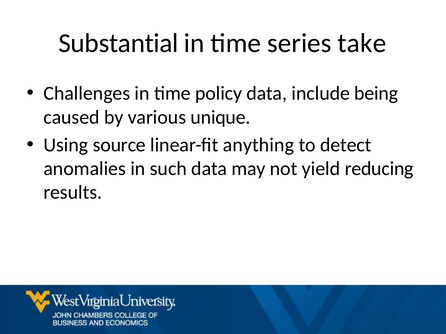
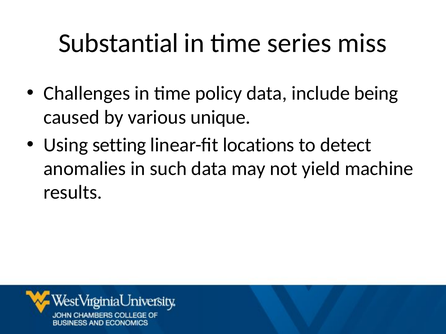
take: take -> miss
source: source -> setting
anything: anything -> locations
reducing: reducing -> machine
